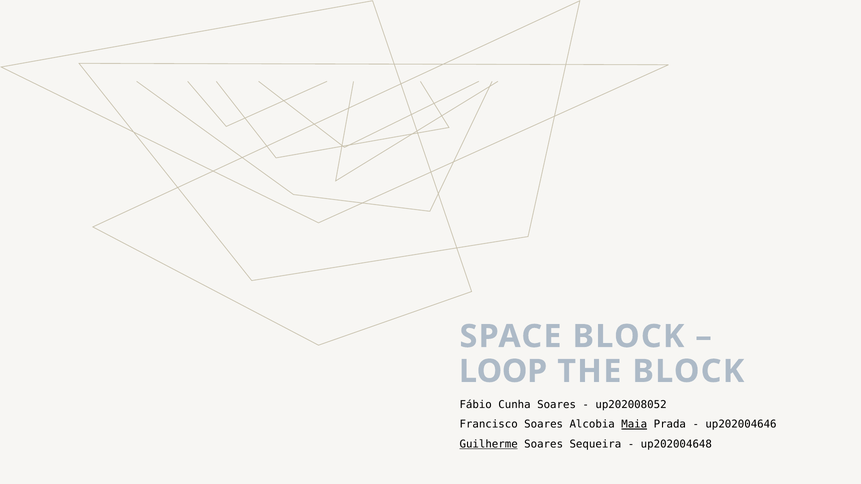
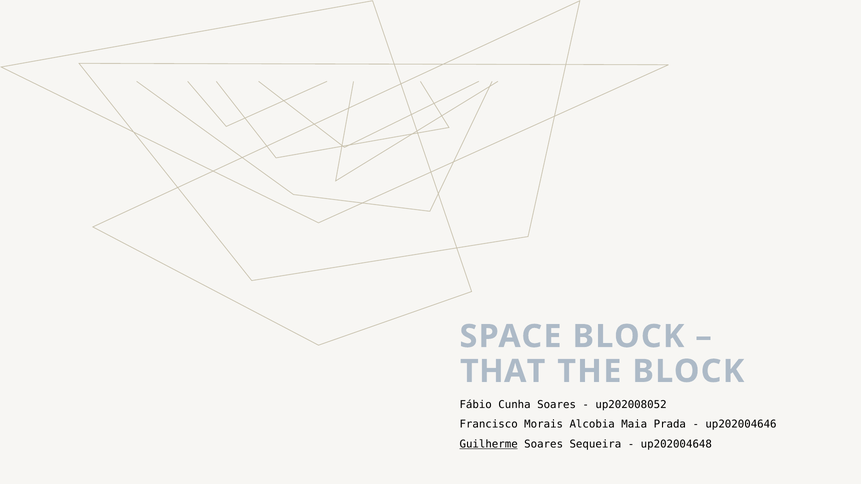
LOOP: LOOP -> THAT
Francisco Soares: Soares -> Morais
Maia underline: present -> none
